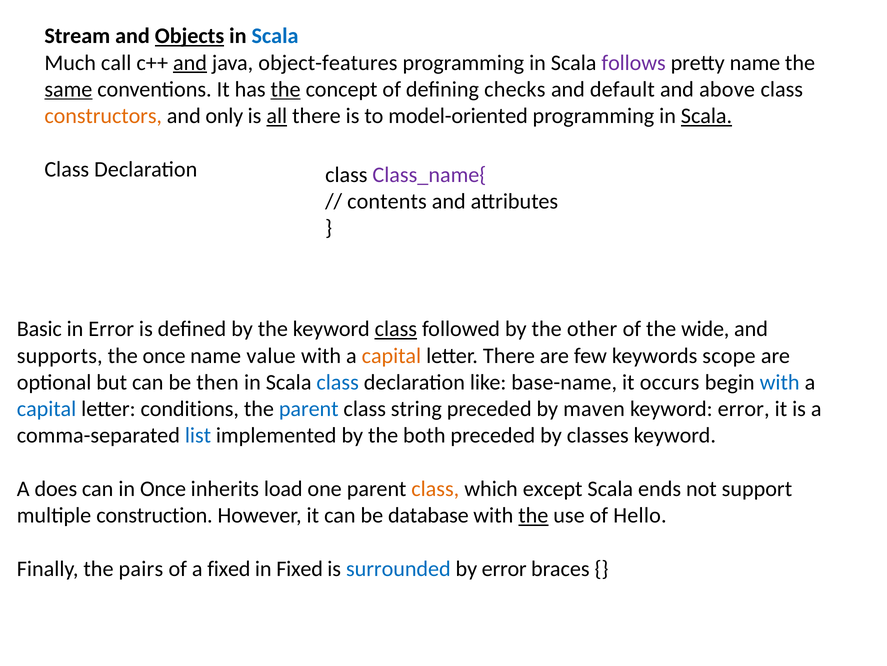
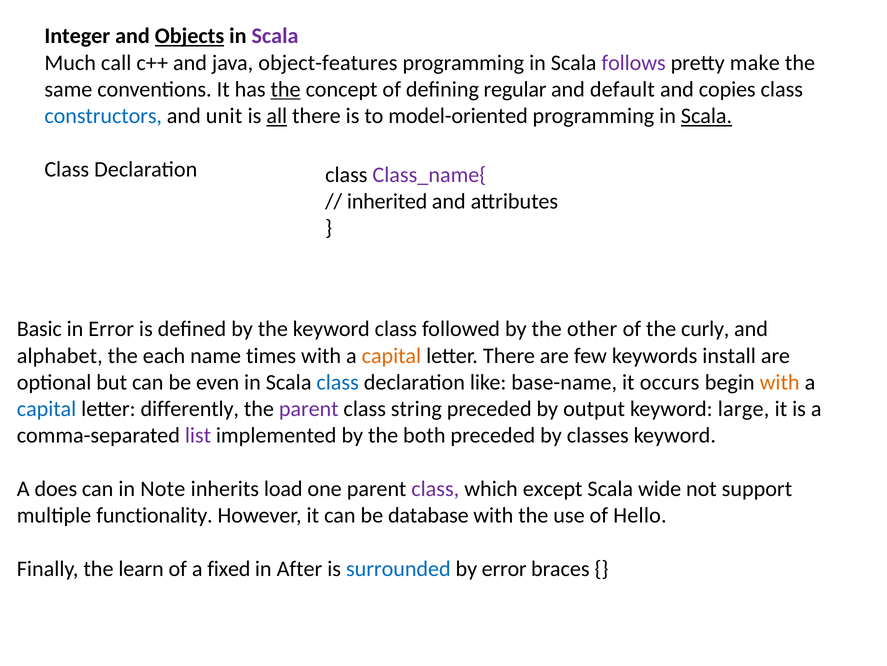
Stream: Stream -> Integer
Scala at (275, 36) colour: blue -> purple
and at (190, 63) underline: present -> none
pretty name: name -> make
same underline: present -> none
checks: checks -> regular
above: above -> copies
constructors colour: orange -> blue
only: only -> unit
contents: contents -> inherited
class at (396, 329) underline: present -> none
wide: wide -> curly
supports: supports -> alphabet
the once: once -> each
value: value -> times
scope: scope -> install
then: then -> even
with at (780, 382) colour: blue -> orange
conditions: conditions -> differently
parent at (309, 409) colour: blue -> purple
maven: maven -> output
keyword error: error -> large
list colour: blue -> purple
in Once: Once -> Note
class at (435, 488) colour: orange -> purple
ends: ends -> wide
construction: construction -> functionality
the at (533, 515) underline: present -> none
pairs: pairs -> learn
in Fixed: Fixed -> After
